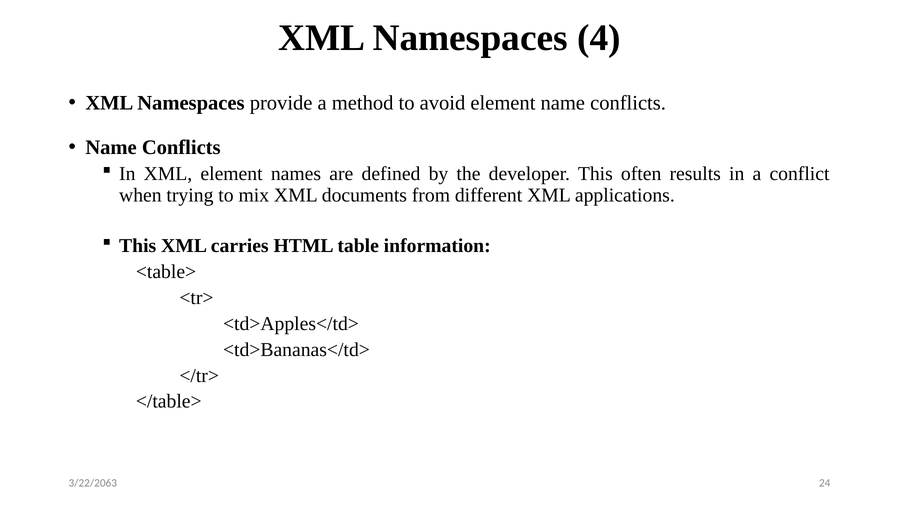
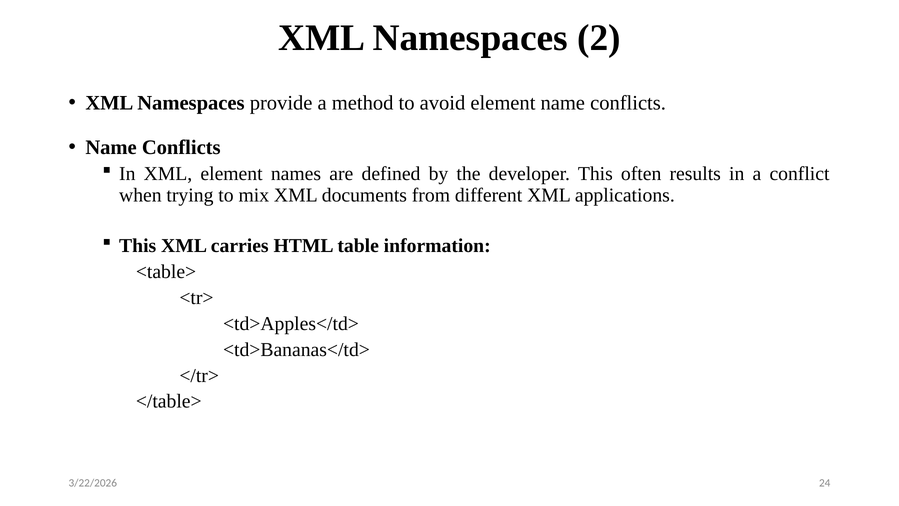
4: 4 -> 2
3/22/2063: 3/22/2063 -> 3/22/2026
